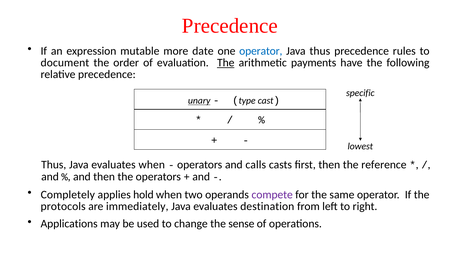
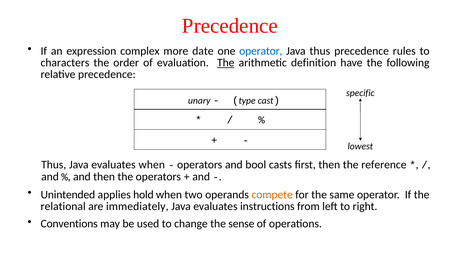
mutable: mutable -> complex
document: document -> characters
payments: payments -> definition
unary underline: present -> none
calls: calls -> bool
Completely: Completely -> Unintended
compete colour: purple -> orange
protocols: protocols -> relational
destination: destination -> instructions
Applications: Applications -> Conventions
